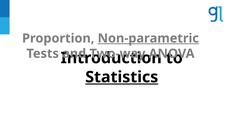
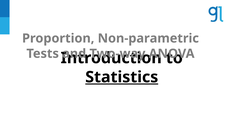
Non-parametric underline: present -> none
